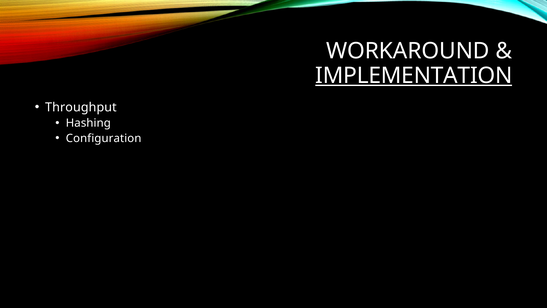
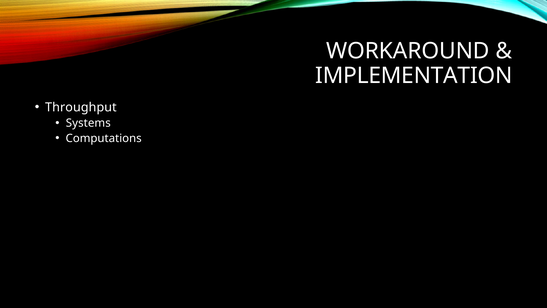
IMPLEMENTATION underline: present -> none
Hashing: Hashing -> Systems
Configuration: Configuration -> Computations
